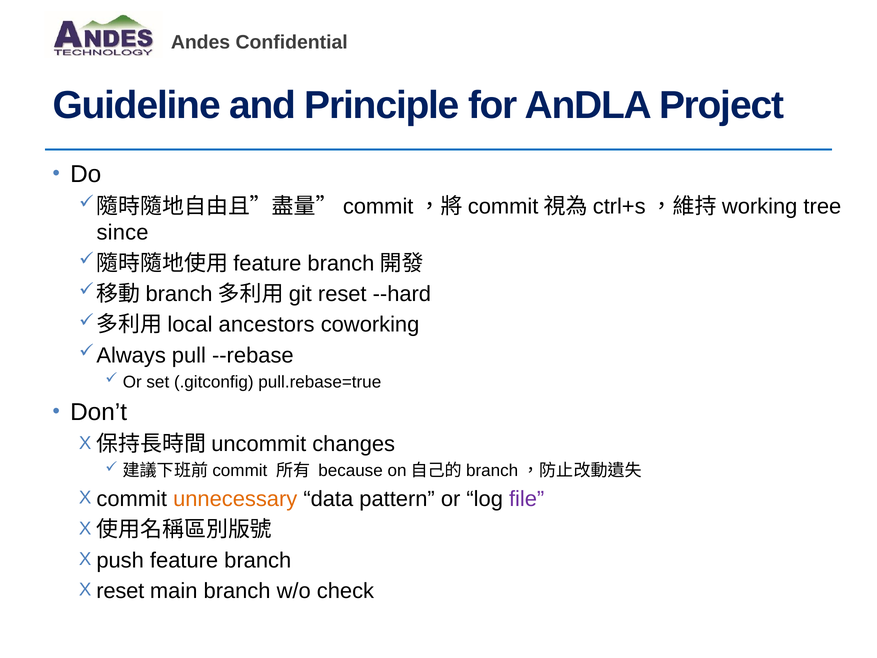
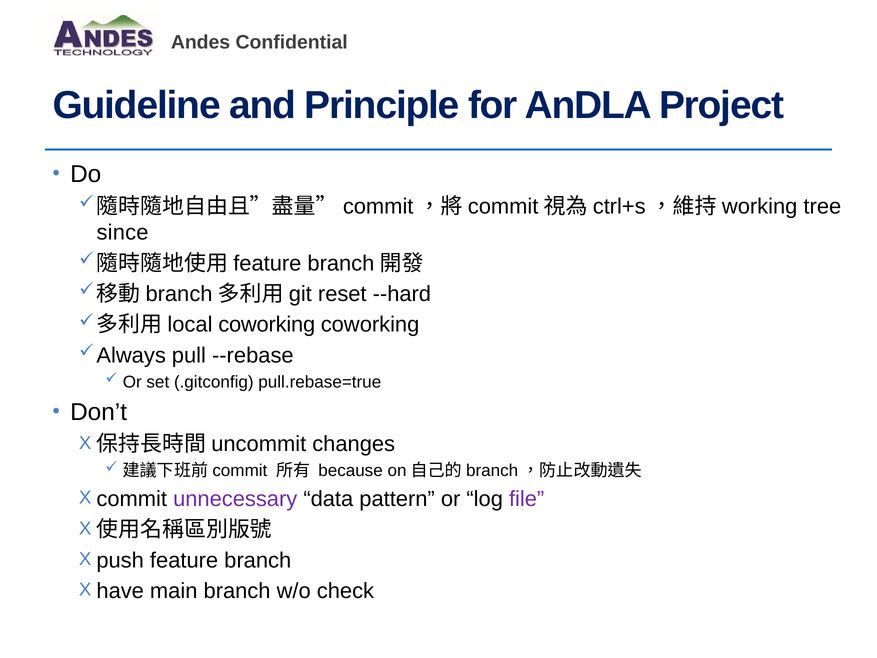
ancestors at (267, 325): ancestors -> coworking
unnecessary colour: orange -> purple
reset at (120, 591): reset -> have
